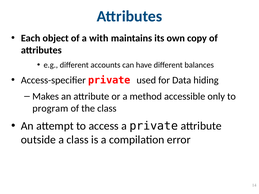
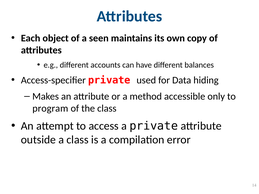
with: with -> seen
